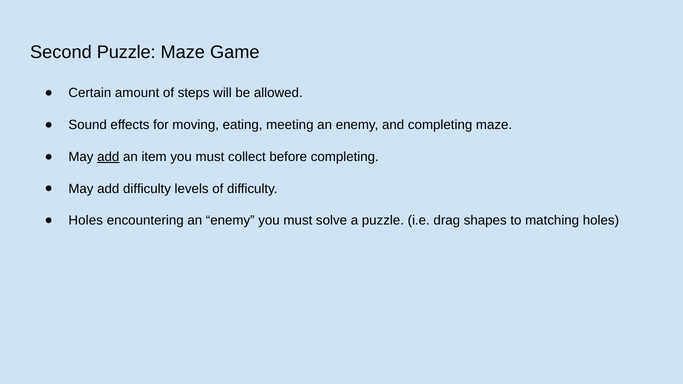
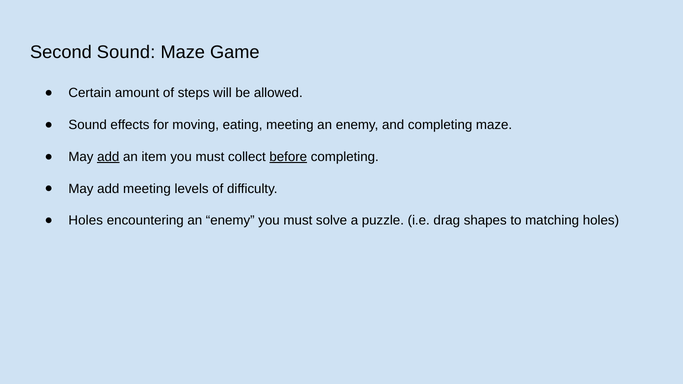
Second Puzzle: Puzzle -> Sound
before underline: none -> present
add difficulty: difficulty -> meeting
